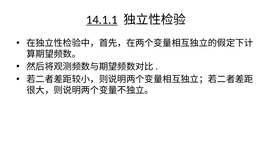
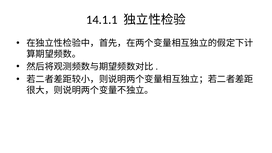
14.1.1 underline: present -> none
